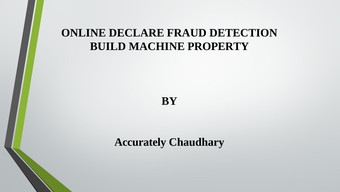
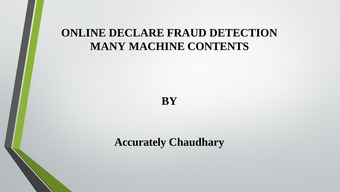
BUILD: BUILD -> MANY
PROPERTY: PROPERTY -> CONTENTS
